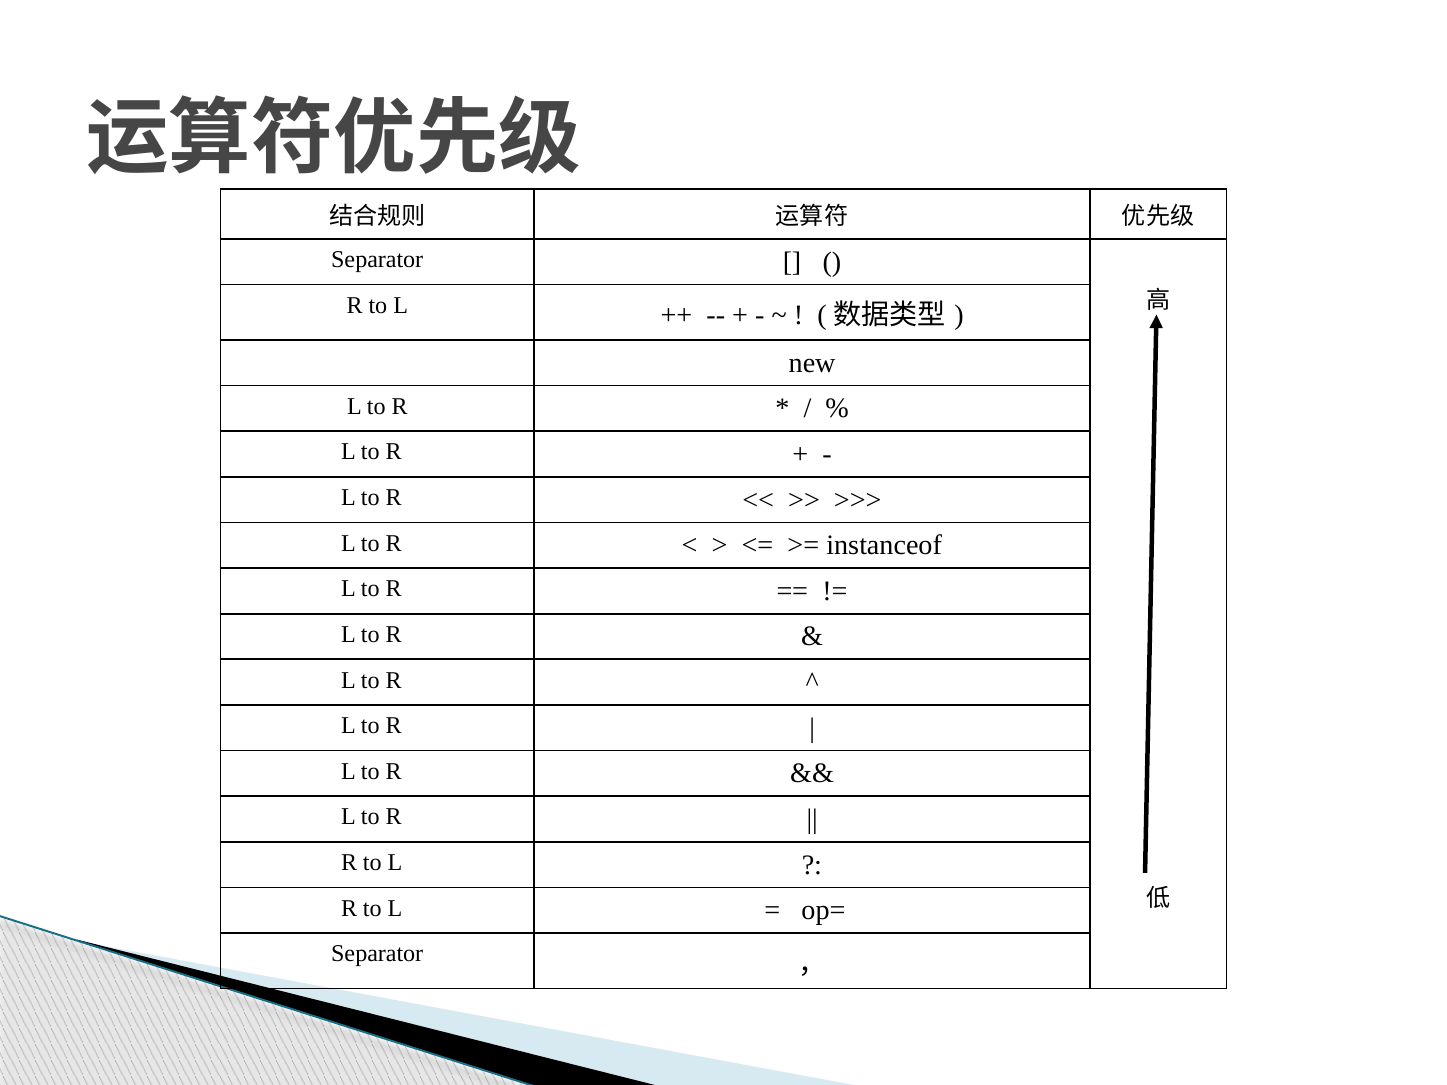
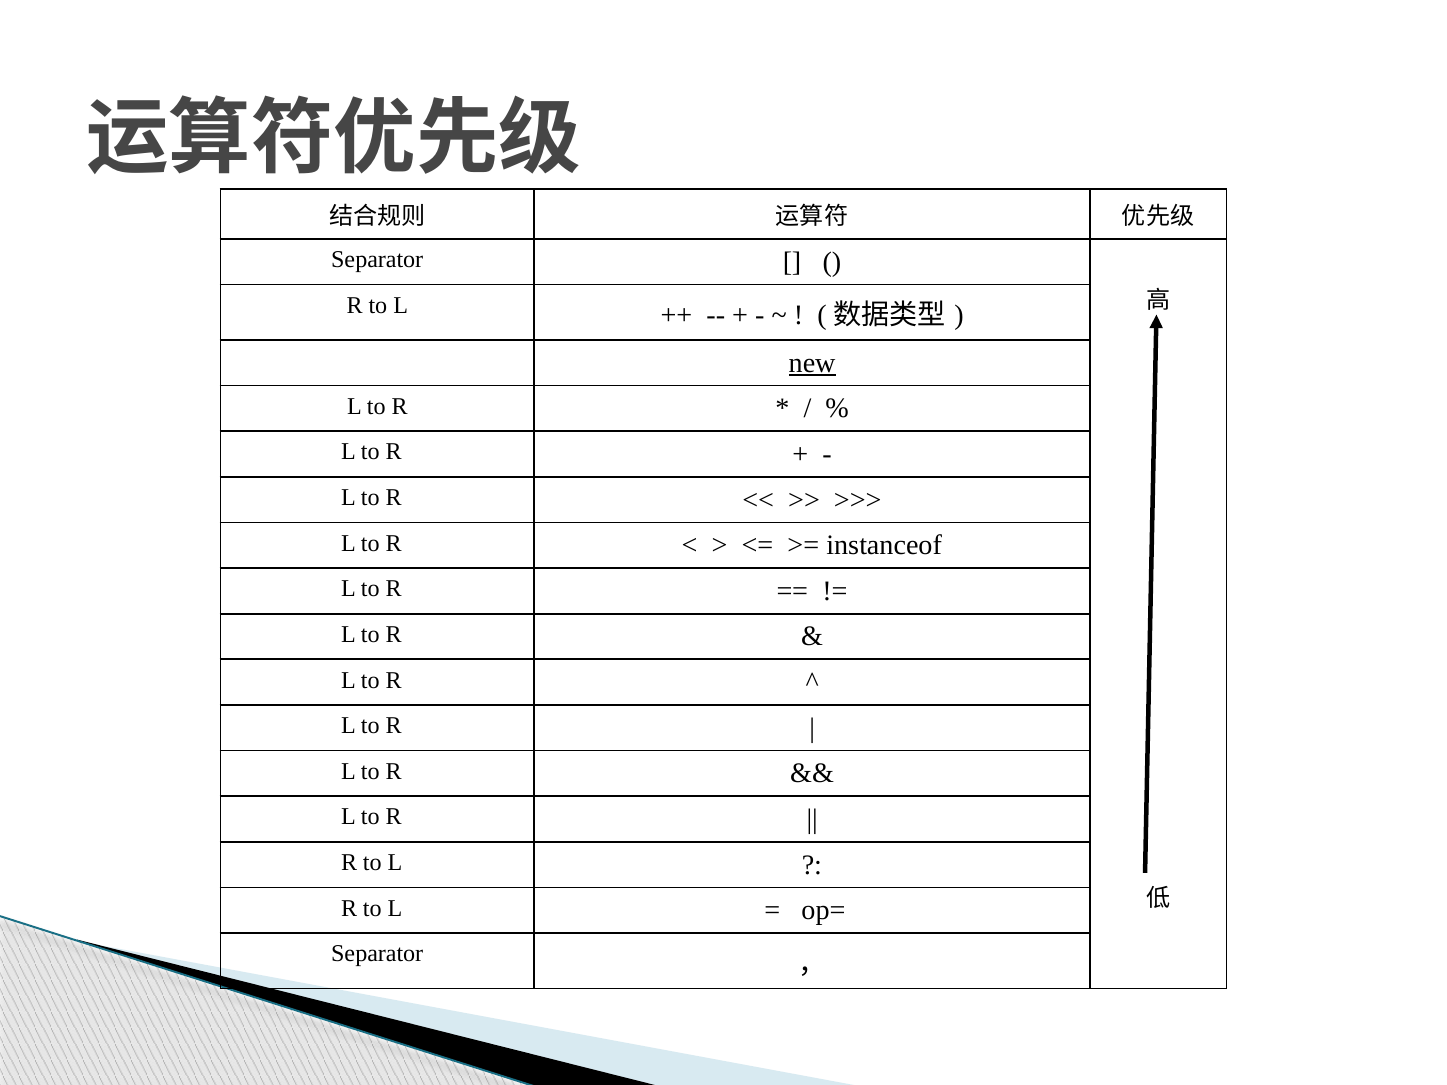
new underline: none -> present
